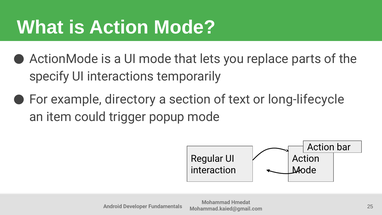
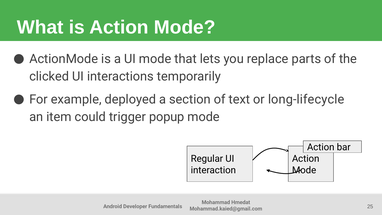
specify: specify -> clicked
directory: directory -> deployed
